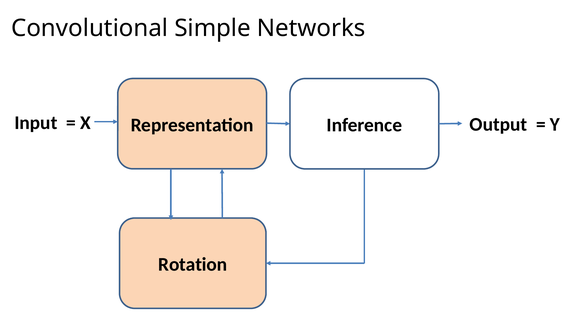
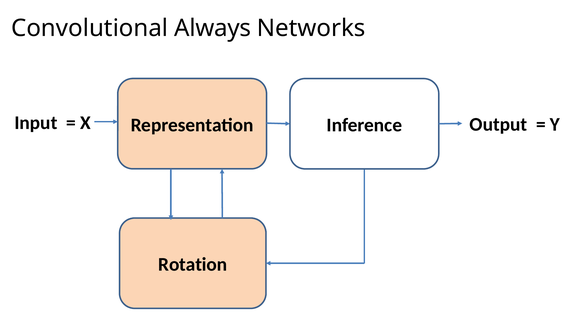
Simple: Simple -> Always
